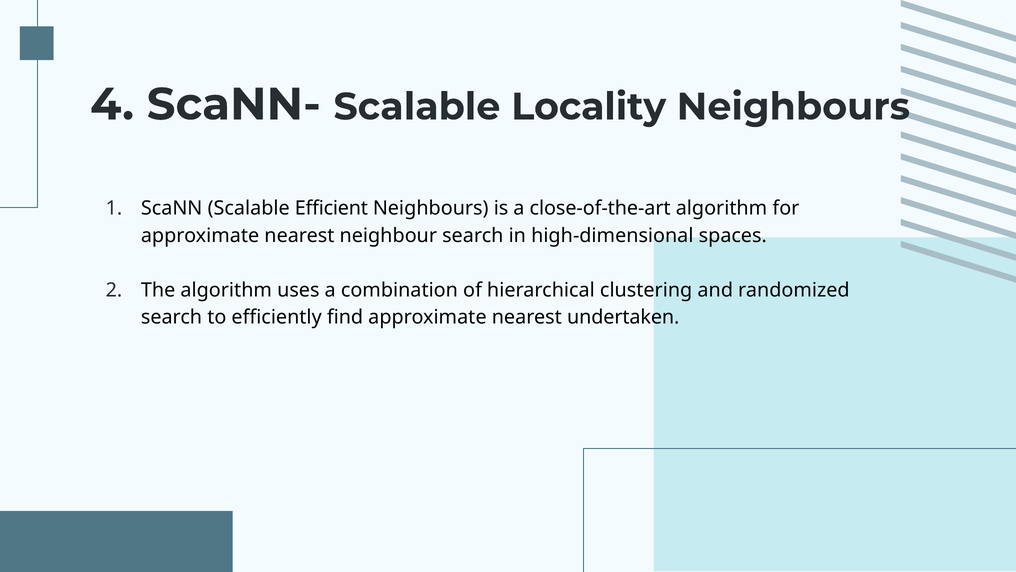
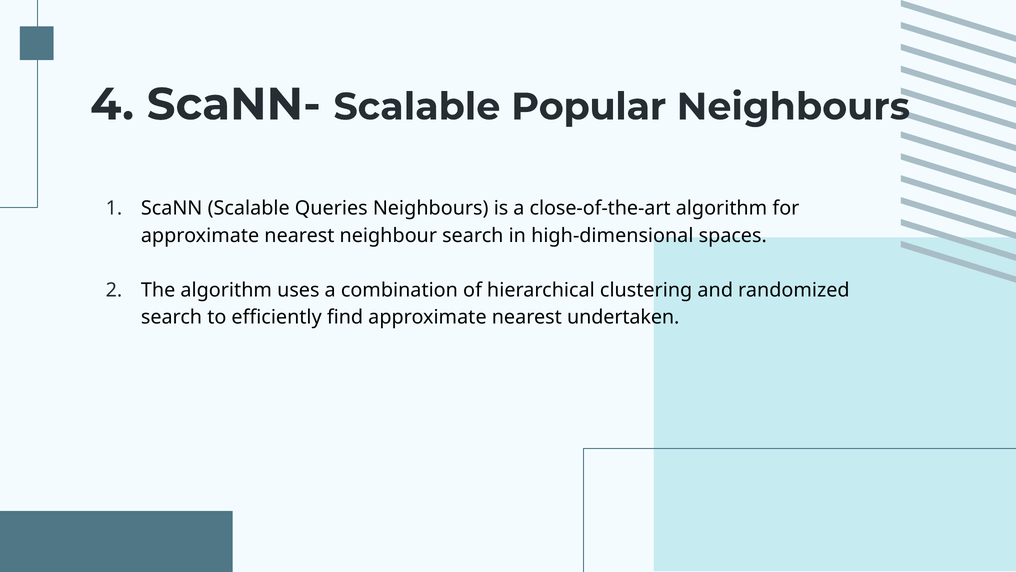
Locality: Locality -> Popular
Efficient: Efficient -> Queries
